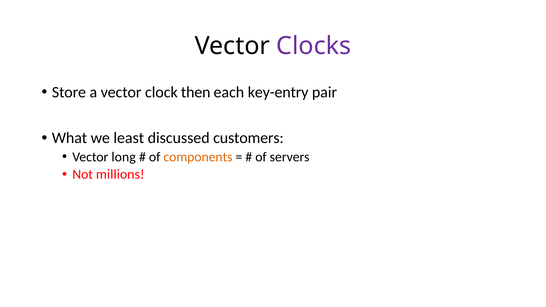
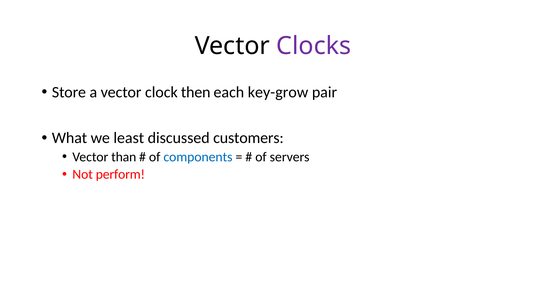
key-entry: key-entry -> key-grow
long: long -> than
components colour: orange -> blue
millions: millions -> perform
